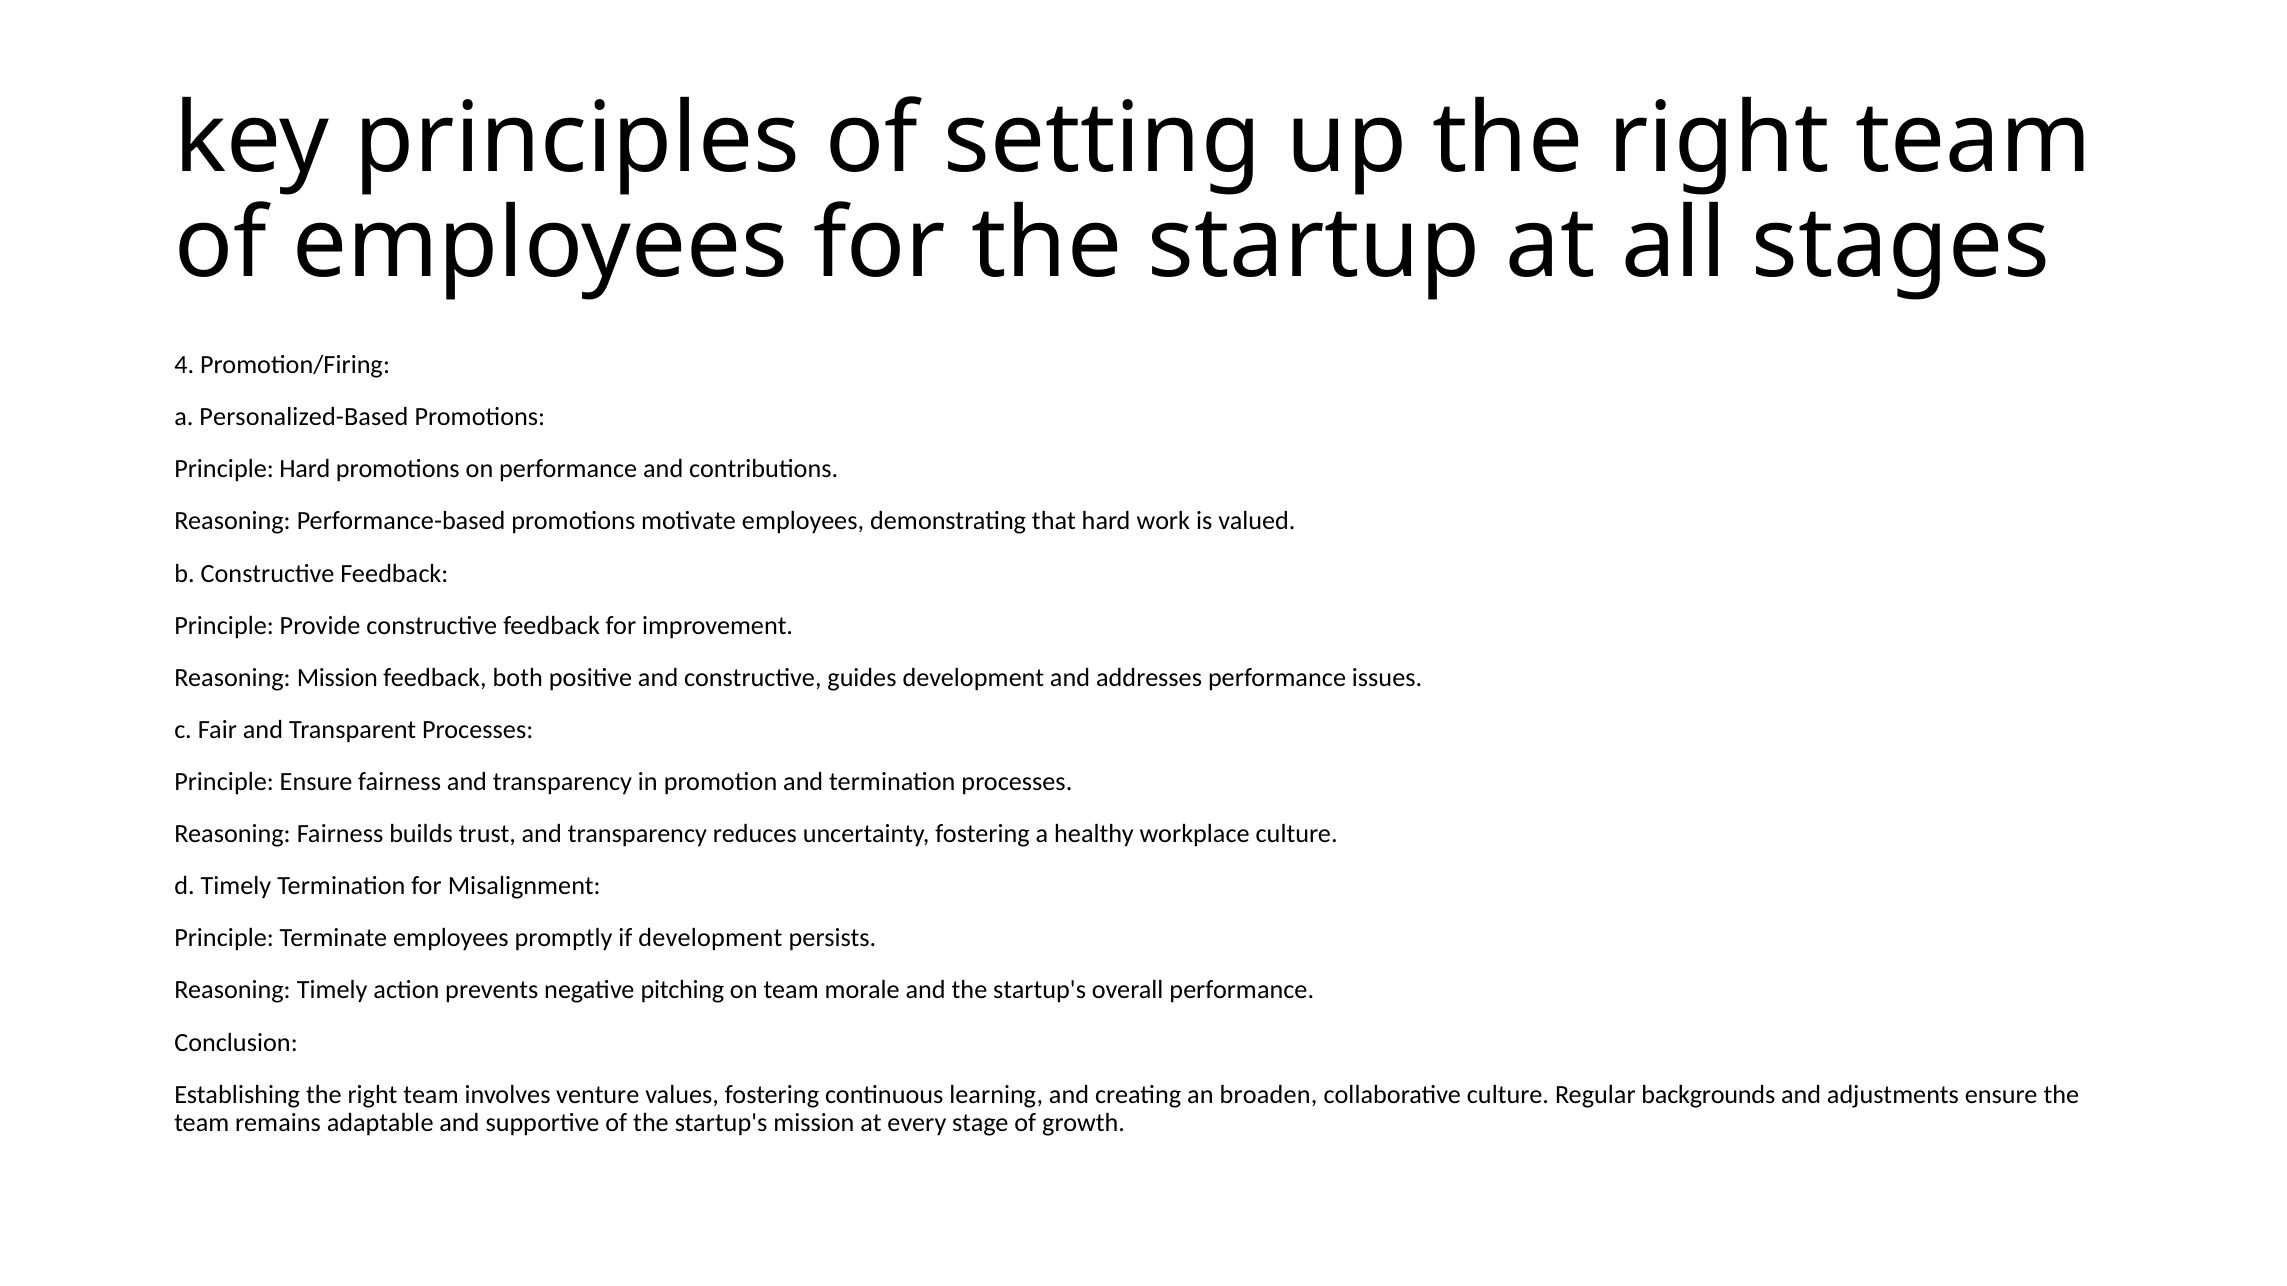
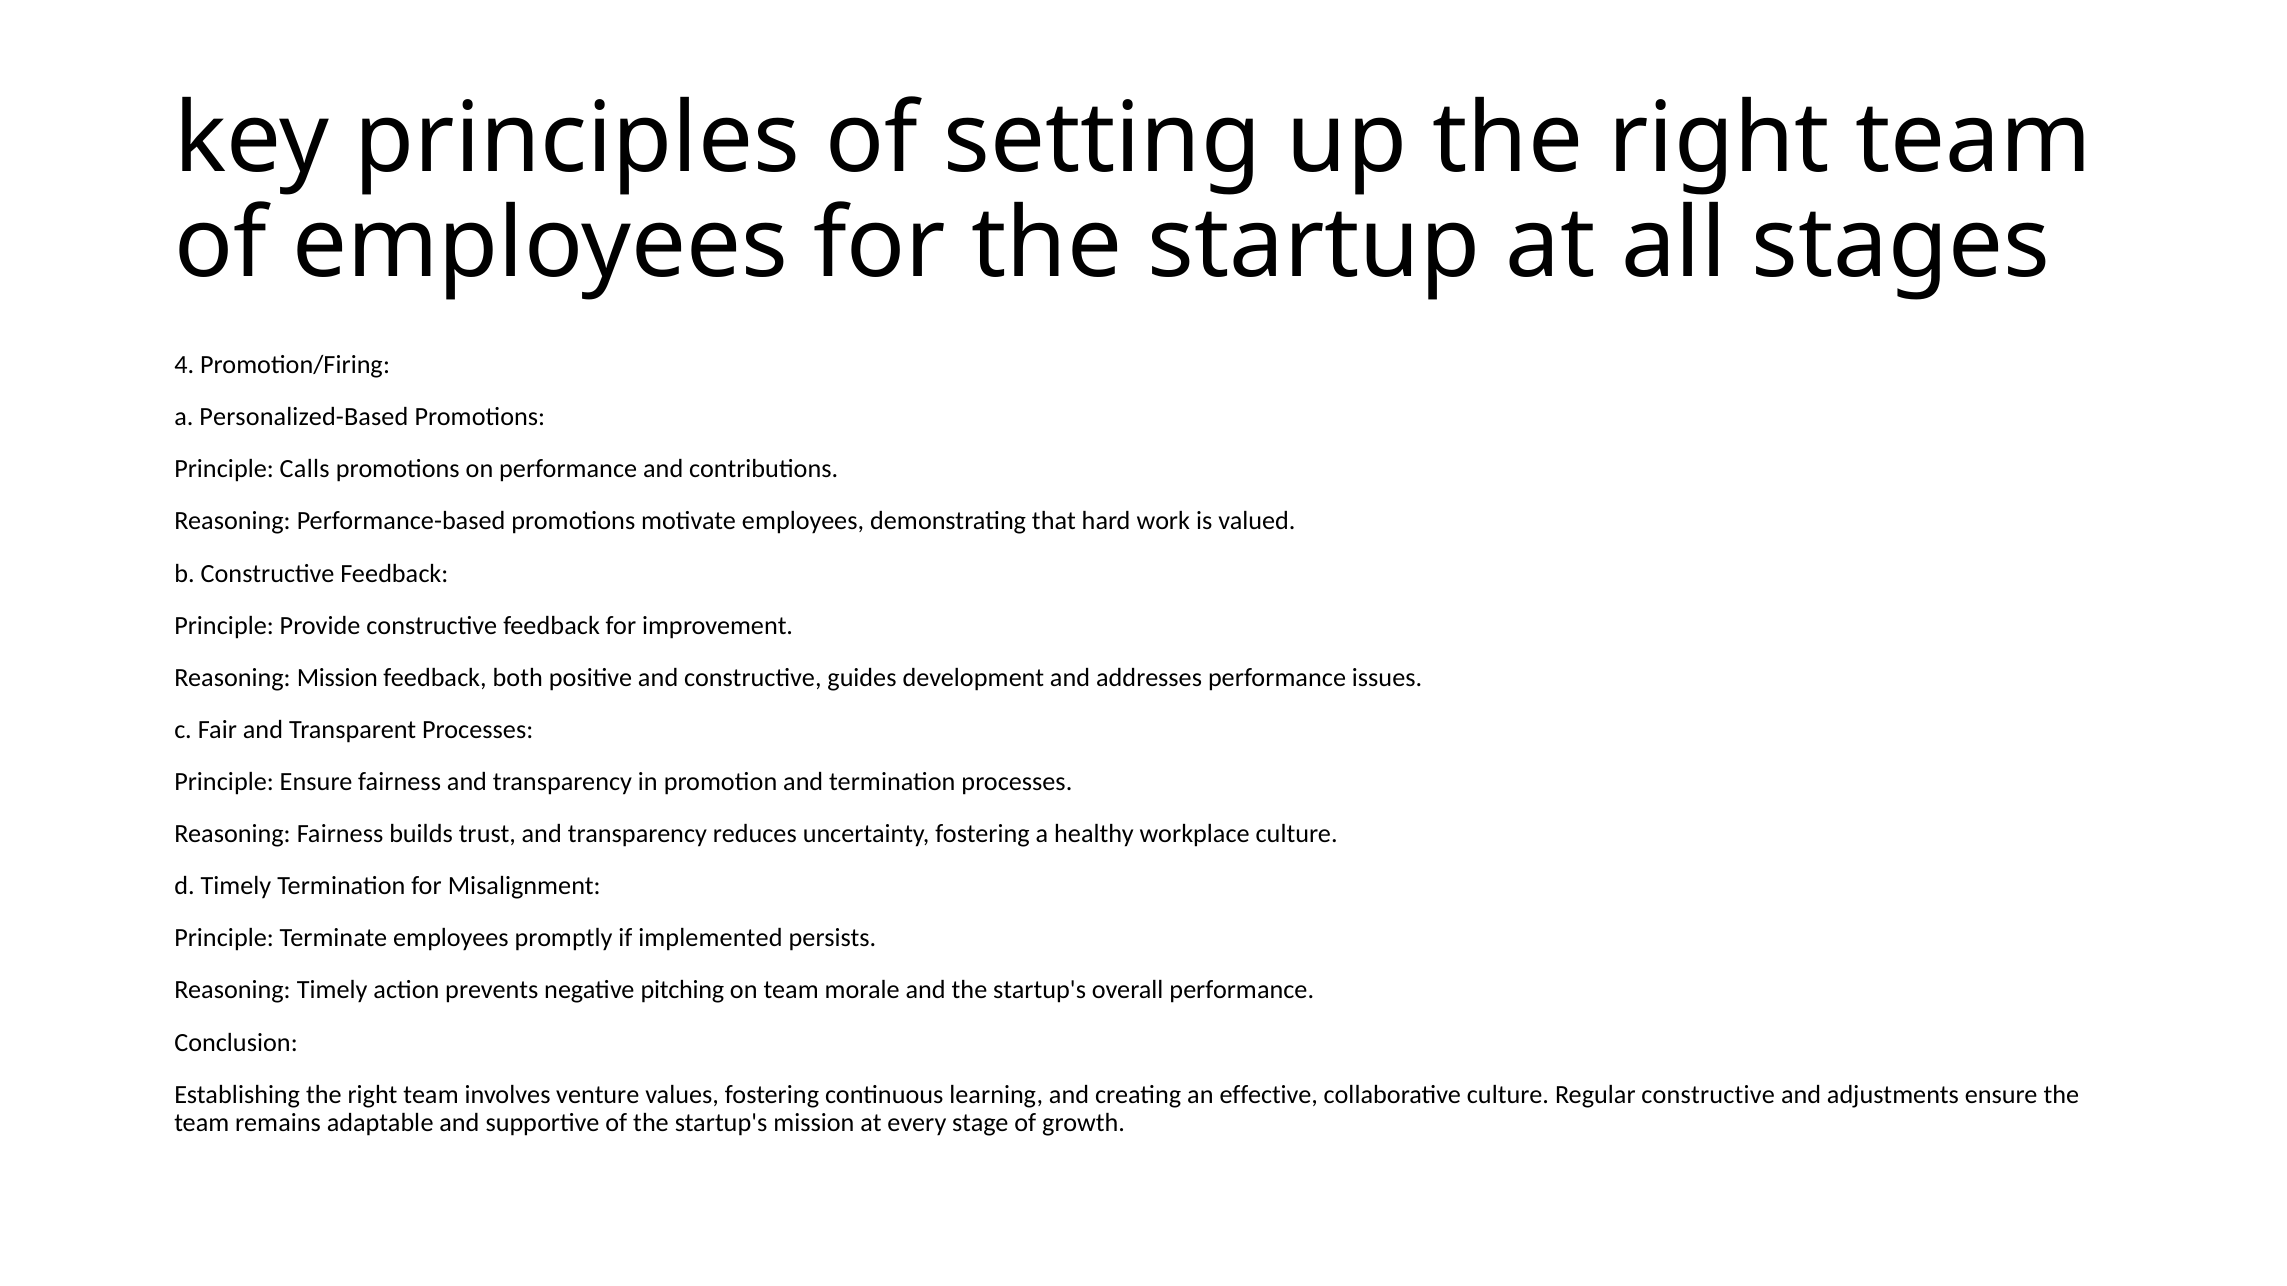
Principle Hard: Hard -> Calls
if development: development -> implemented
broaden: broaden -> effective
Regular backgrounds: backgrounds -> constructive
